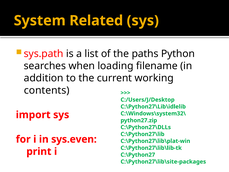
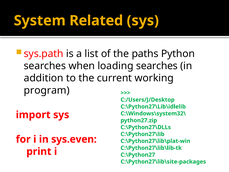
loading filename: filename -> searches
contents: contents -> program
